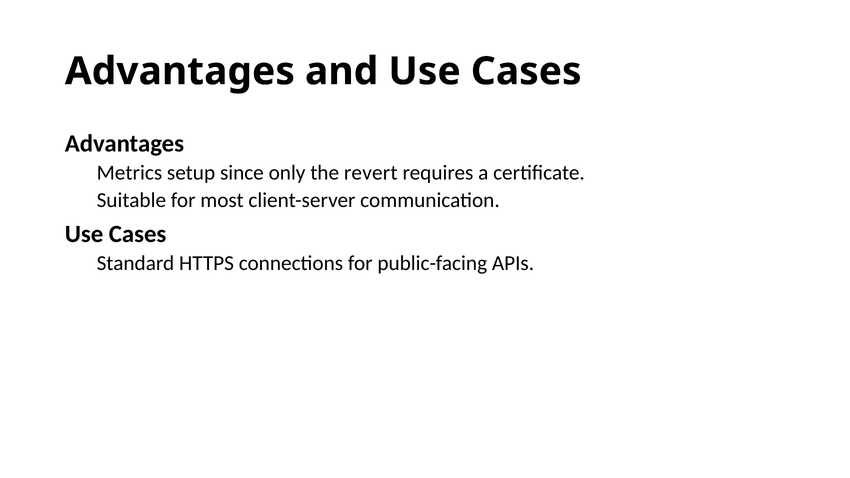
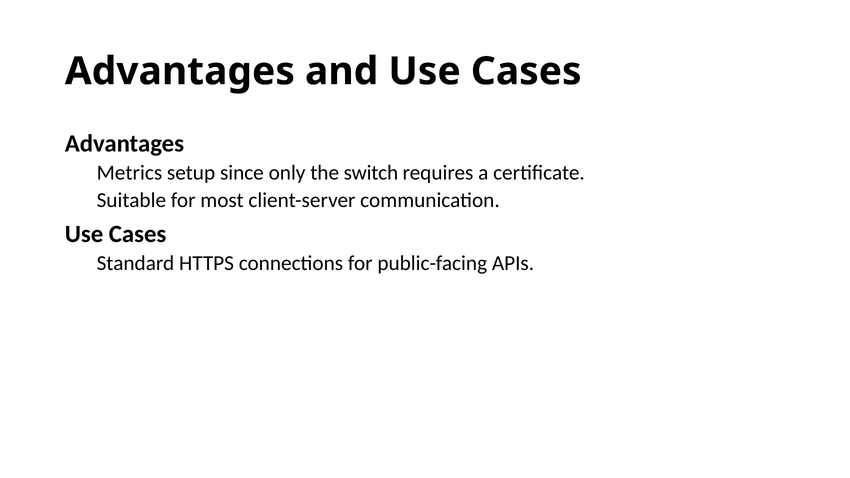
revert: revert -> switch
